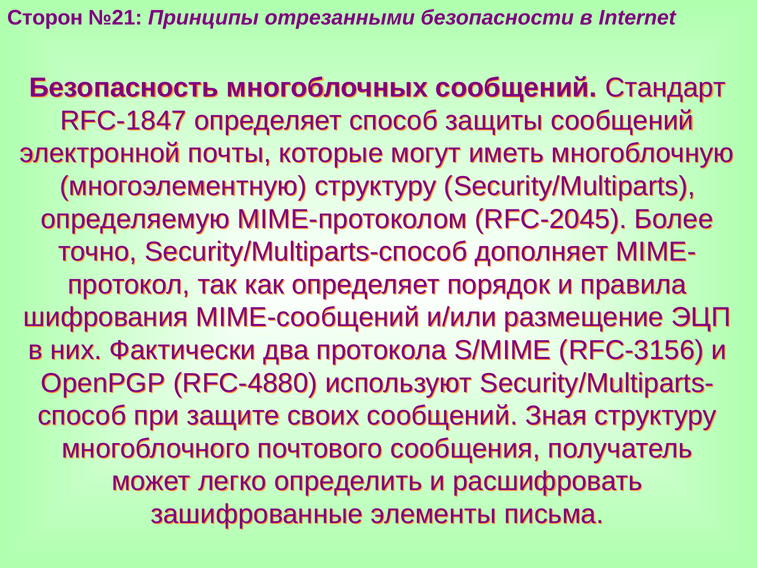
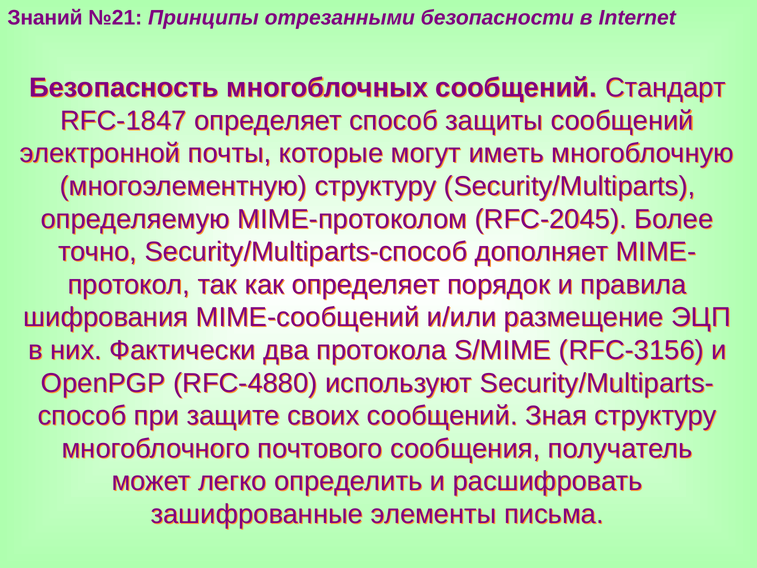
Сторон: Сторон -> Знаний
